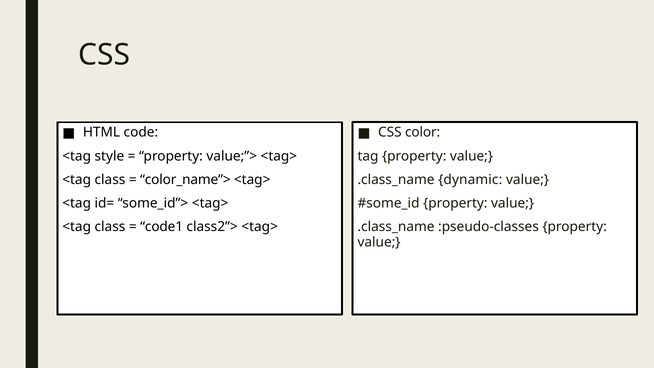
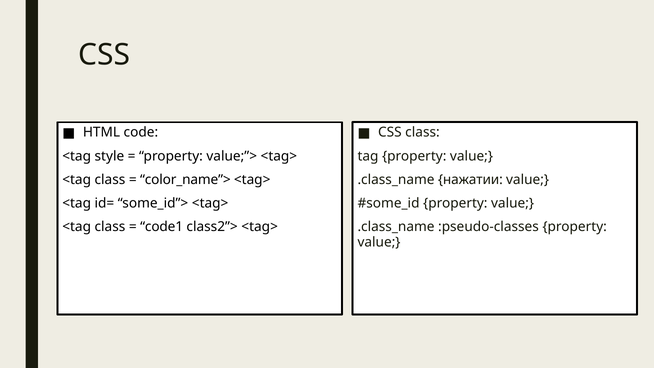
CSS color: color -> class
dynamic: dynamic -> нажатии
